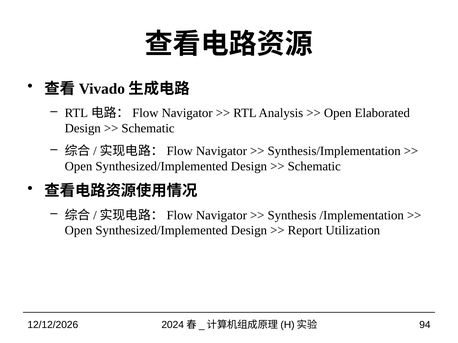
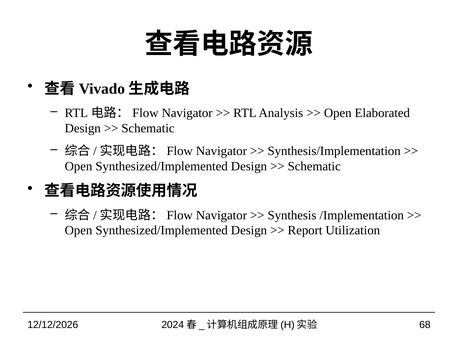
94: 94 -> 68
